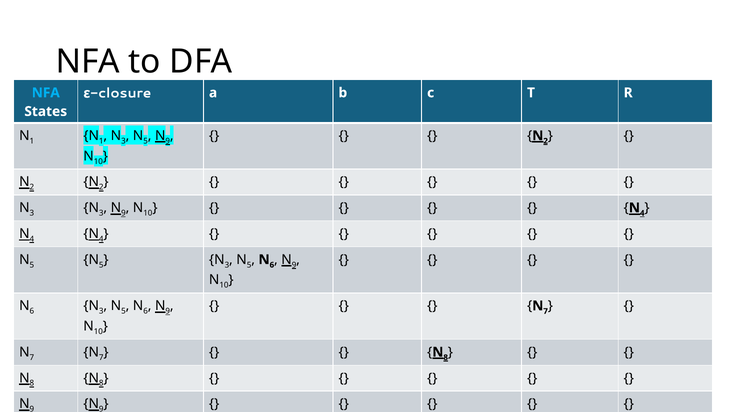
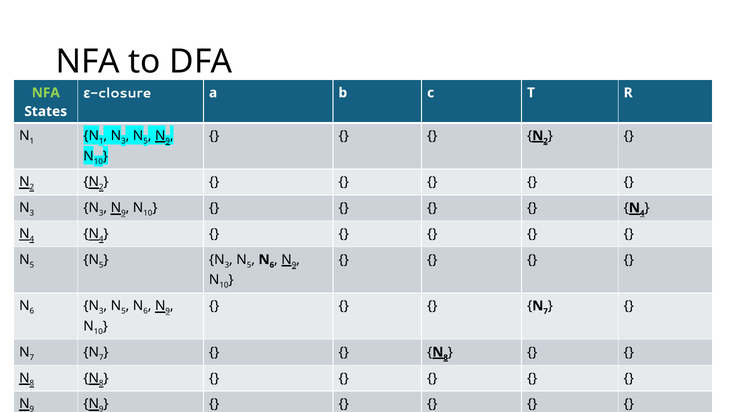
NFA at (46, 93) colour: light blue -> light green
